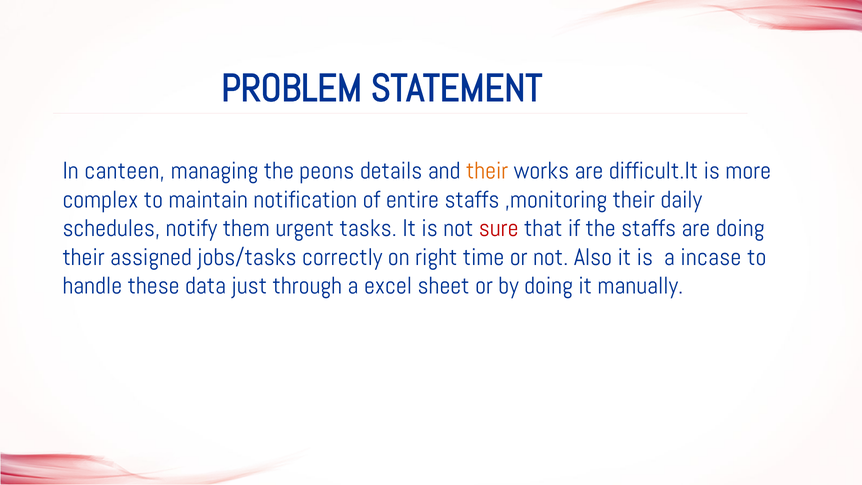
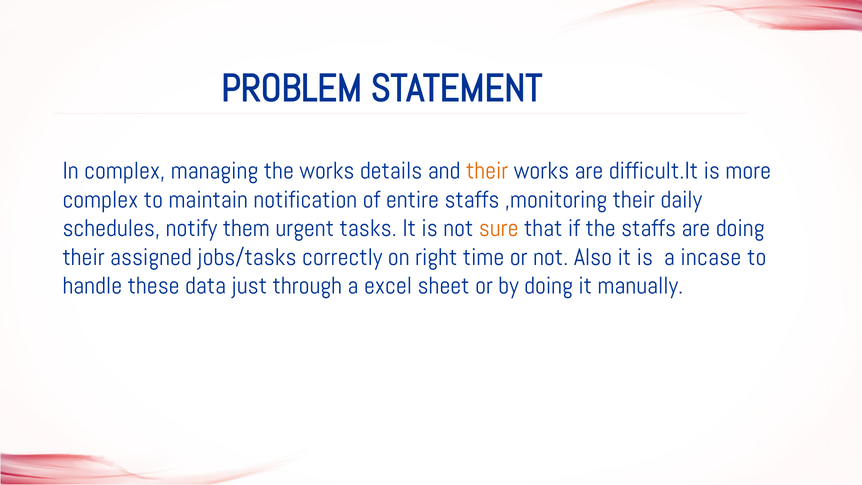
In canteen: canteen -> complex
the peons: peons -> works
sure colour: red -> orange
